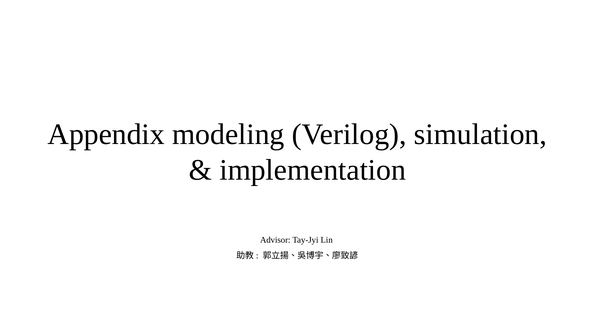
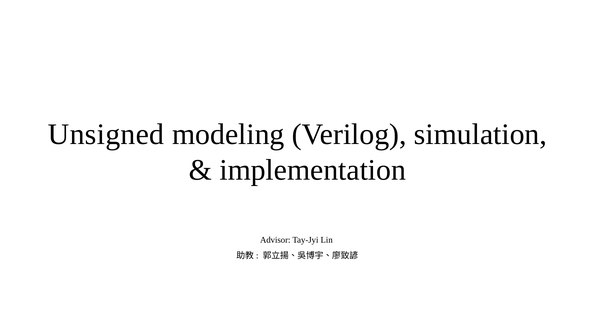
Appendix: Appendix -> Unsigned
